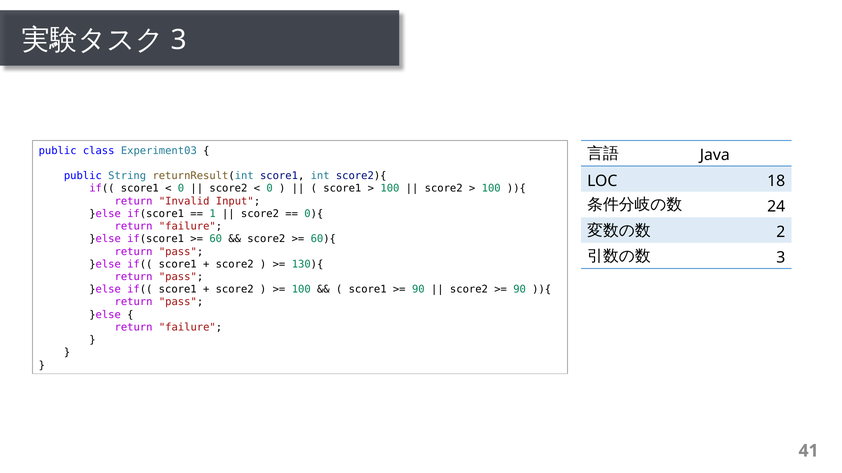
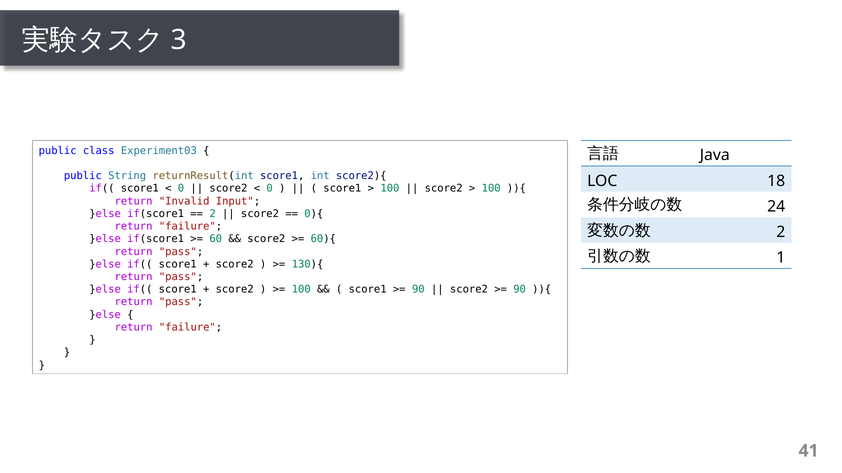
1 at (213, 214): 1 -> 2
3 at (781, 258): 3 -> 1
